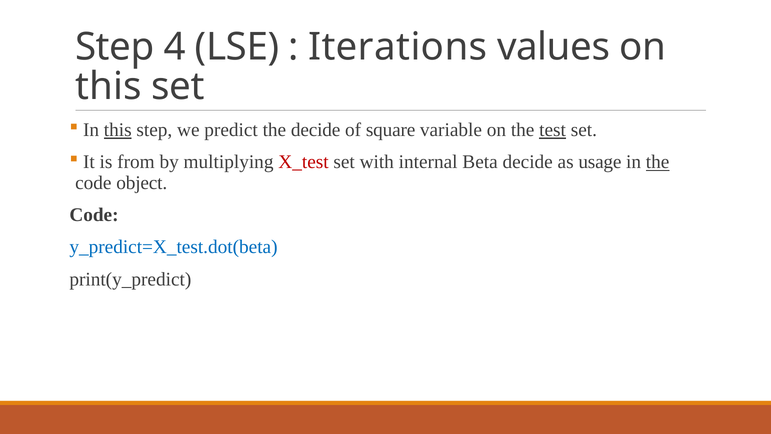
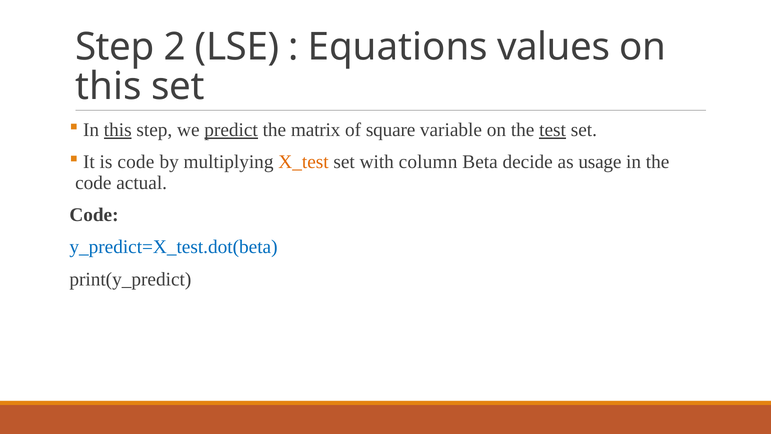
4: 4 -> 2
Iterations: Iterations -> Equations
predict underline: none -> present
the decide: decide -> matrix
is from: from -> code
X_test colour: red -> orange
internal: internal -> column
the at (658, 162) underline: present -> none
object: object -> actual
